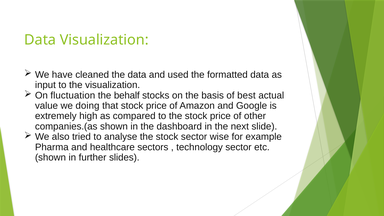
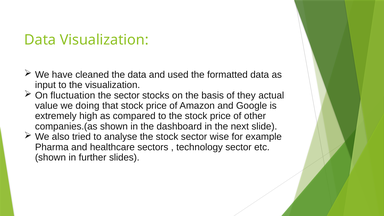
the behalf: behalf -> sector
best: best -> they
